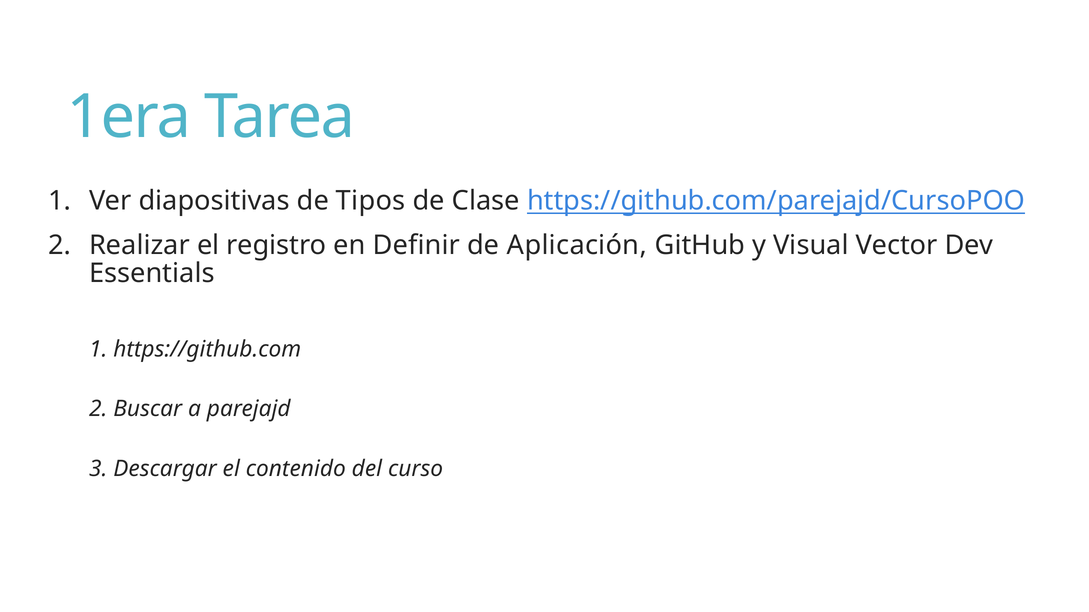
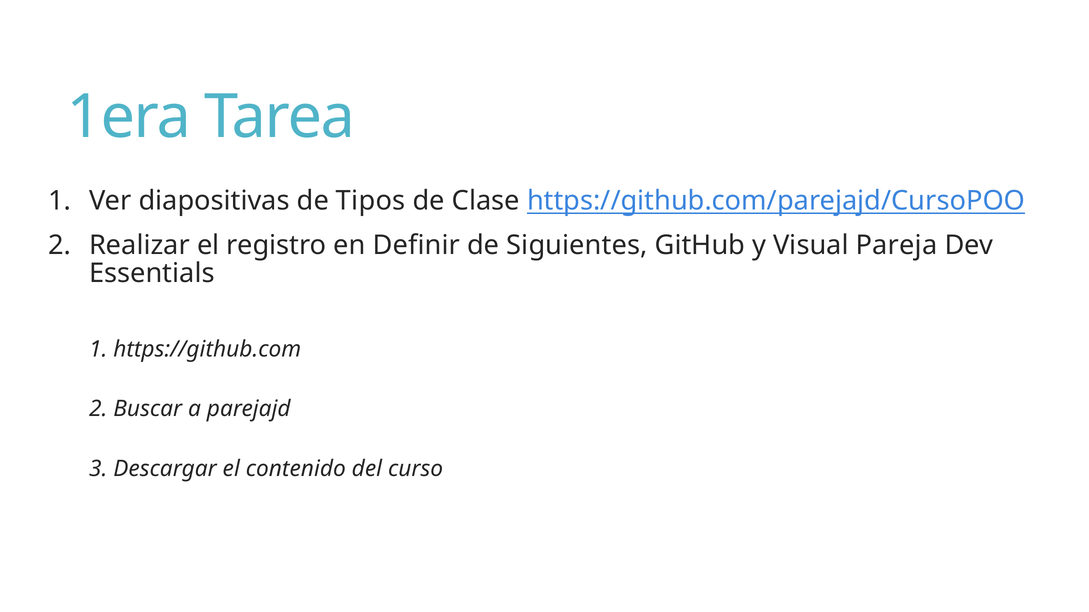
Aplicación: Aplicación -> Siguientes
Vector: Vector -> Pareja
